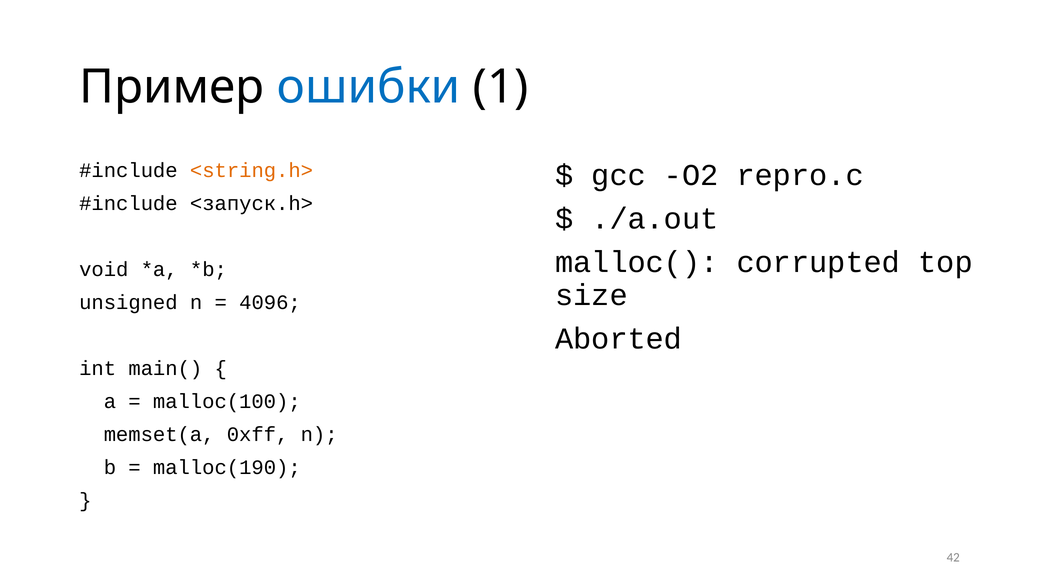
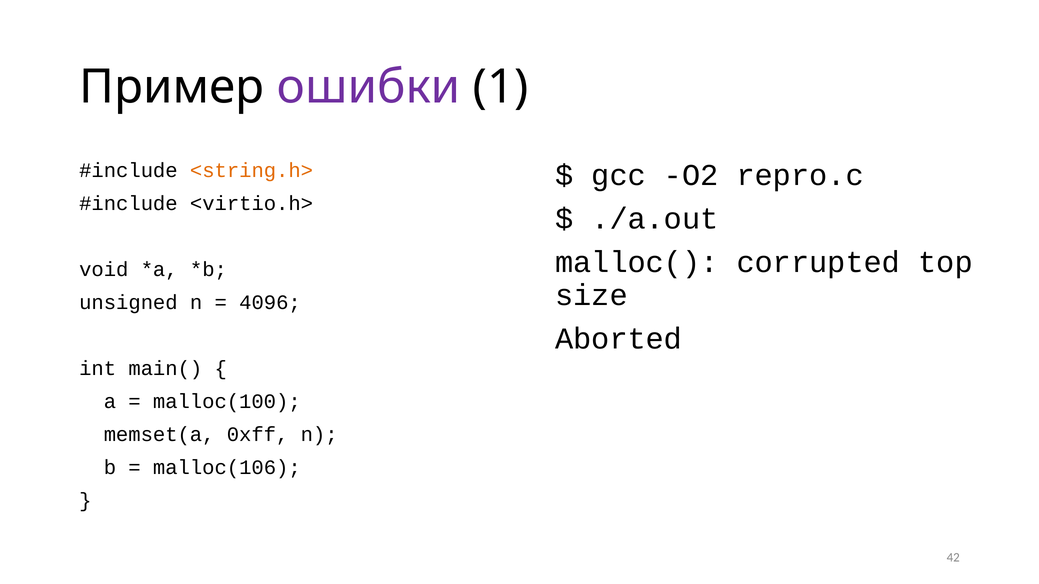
ошибки colour: blue -> purple
<запуск.h>: <запуск.h> -> <virtio.h>
malloc(190: malloc(190 -> malloc(106
